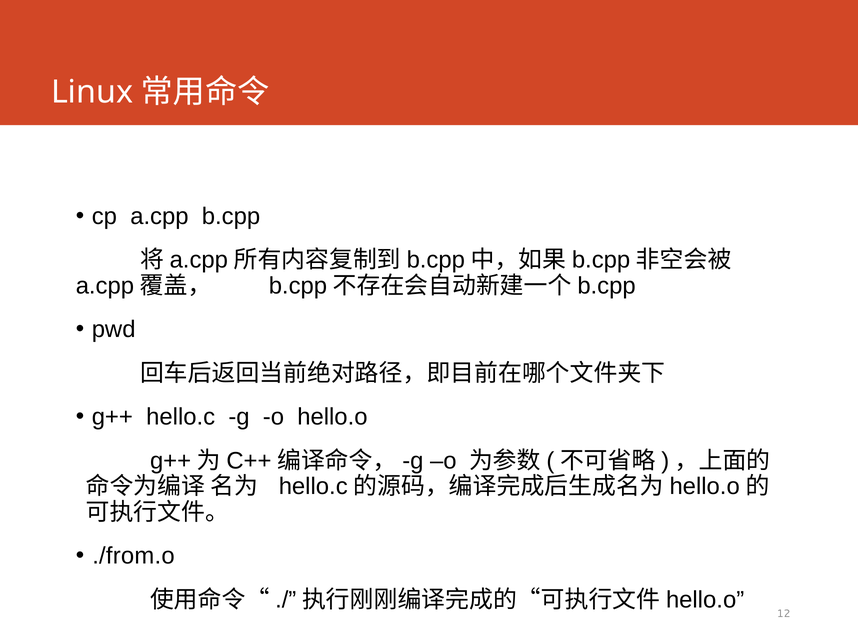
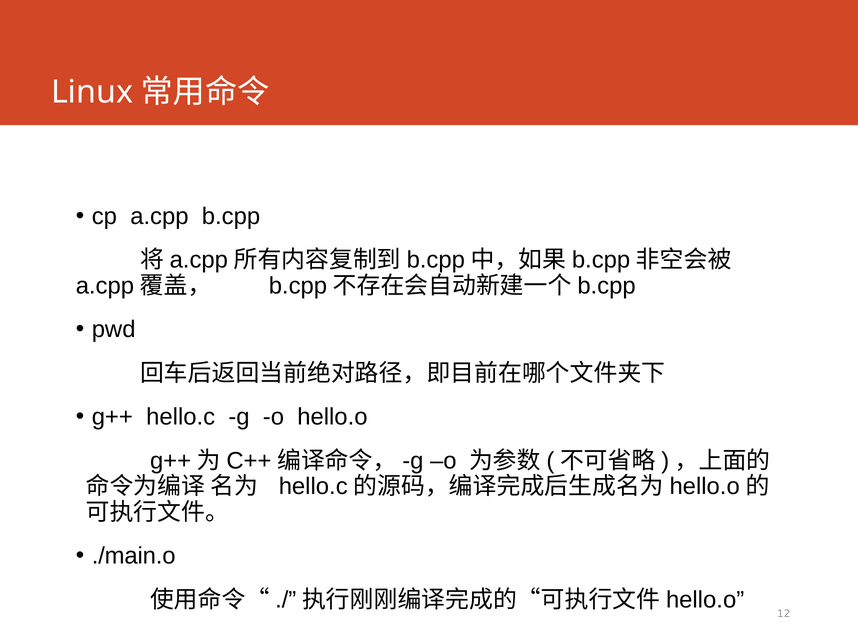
./from.o: ./from.o -> ./main.o
